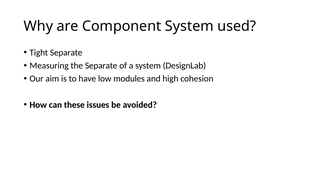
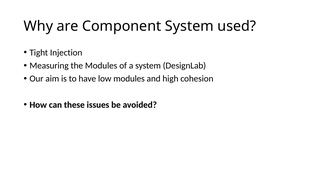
Tight Separate: Separate -> Injection
the Separate: Separate -> Modules
